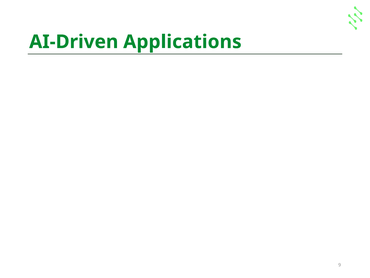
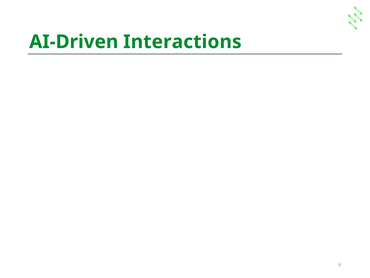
Applications: Applications -> Interactions
